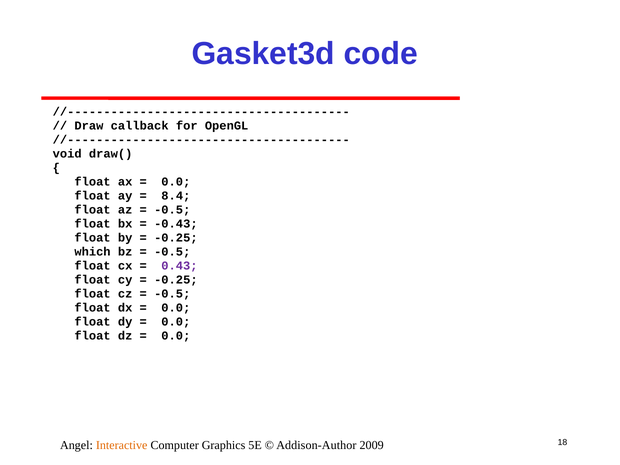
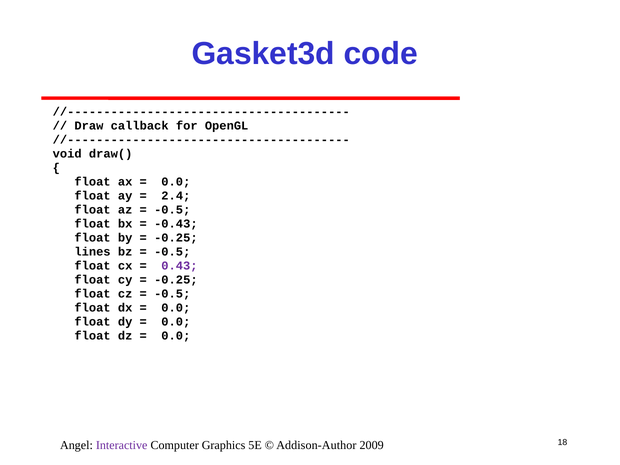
8.4: 8.4 -> 2.4
which: which -> lines
Interactive colour: orange -> purple
